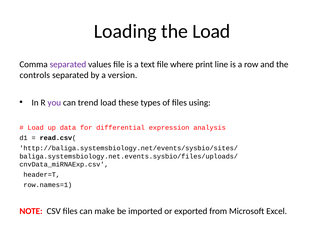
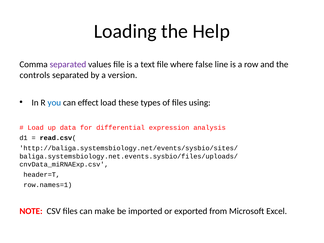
the Load: Load -> Help
print: print -> false
you colour: purple -> blue
trend: trend -> effect
